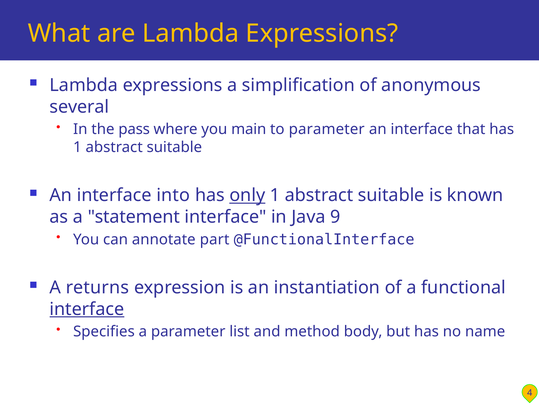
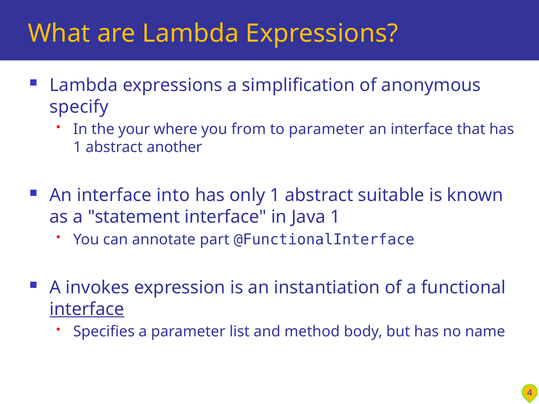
several: several -> specify
pass: pass -> your
main: main -> from
suitable at (174, 147): suitable -> another
only underline: present -> none
Java 9: 9 -> 1
returns: returns -> invokes
